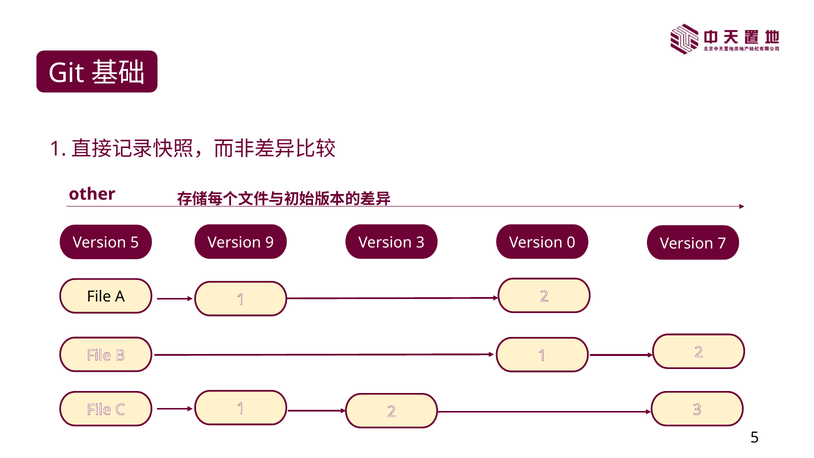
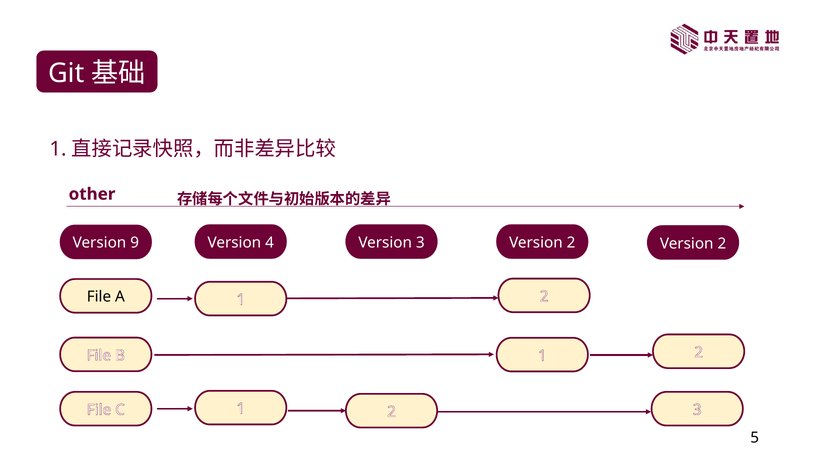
9: 9 -> 4
0 at (571, 243): 0 -> 2
Version 5: 5 -> 9
7 at (722, 243): 7 -> 2
